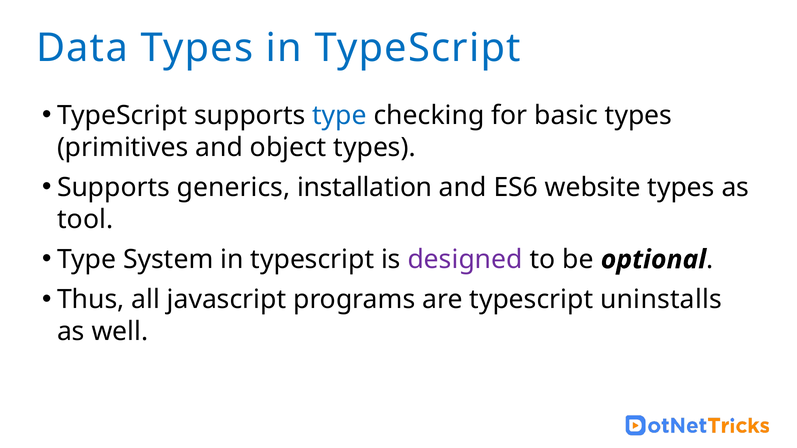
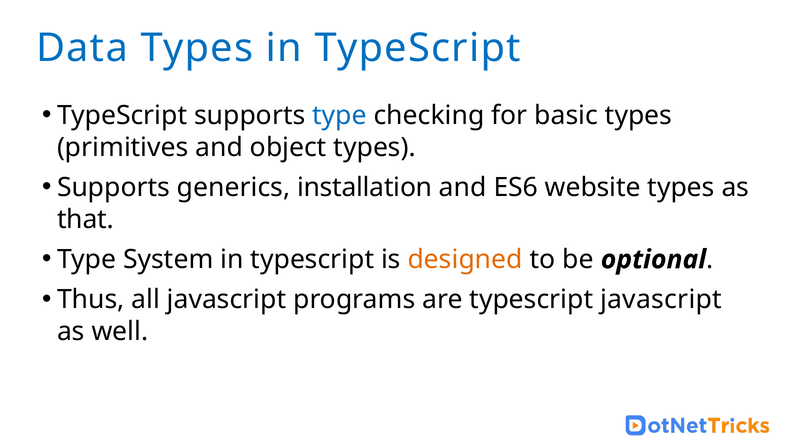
tool: tool -> that
designed colour: purple -> orange
typescript uninstalls: uninstalls -> javascript
